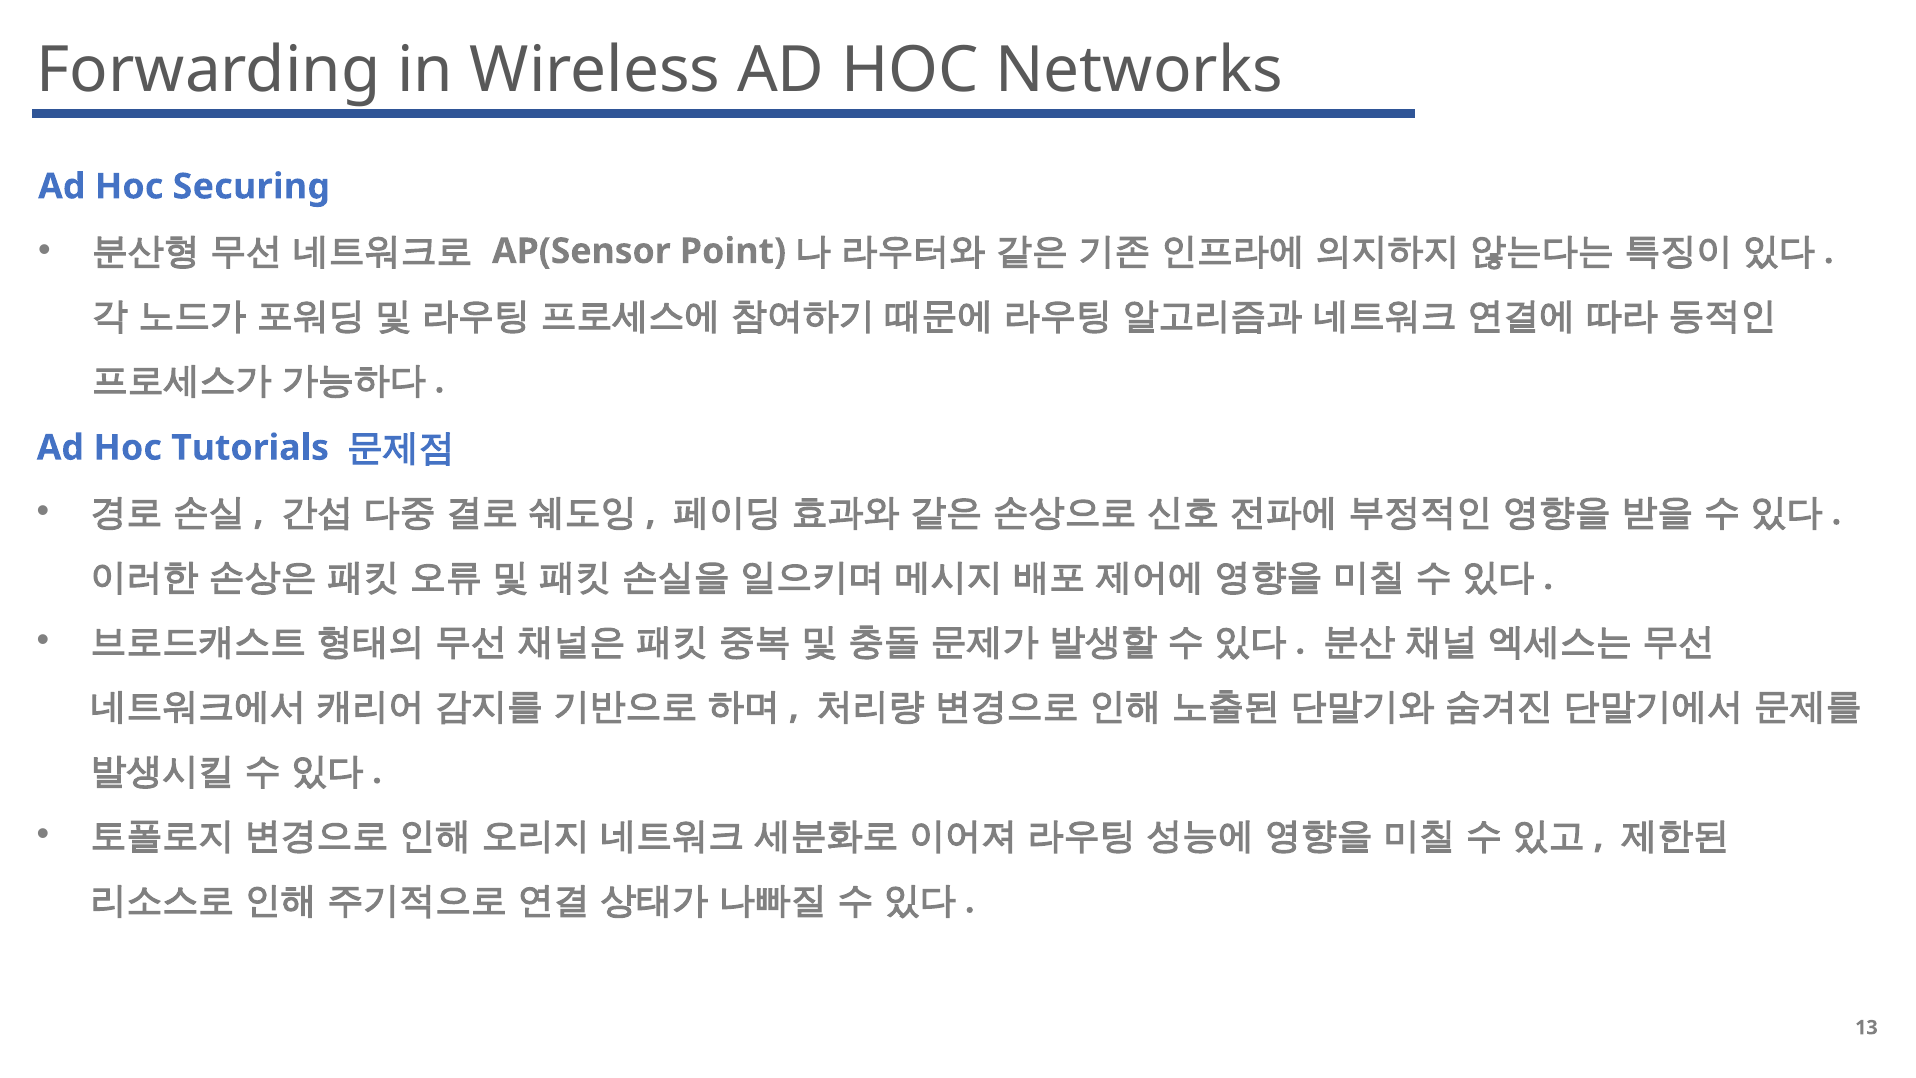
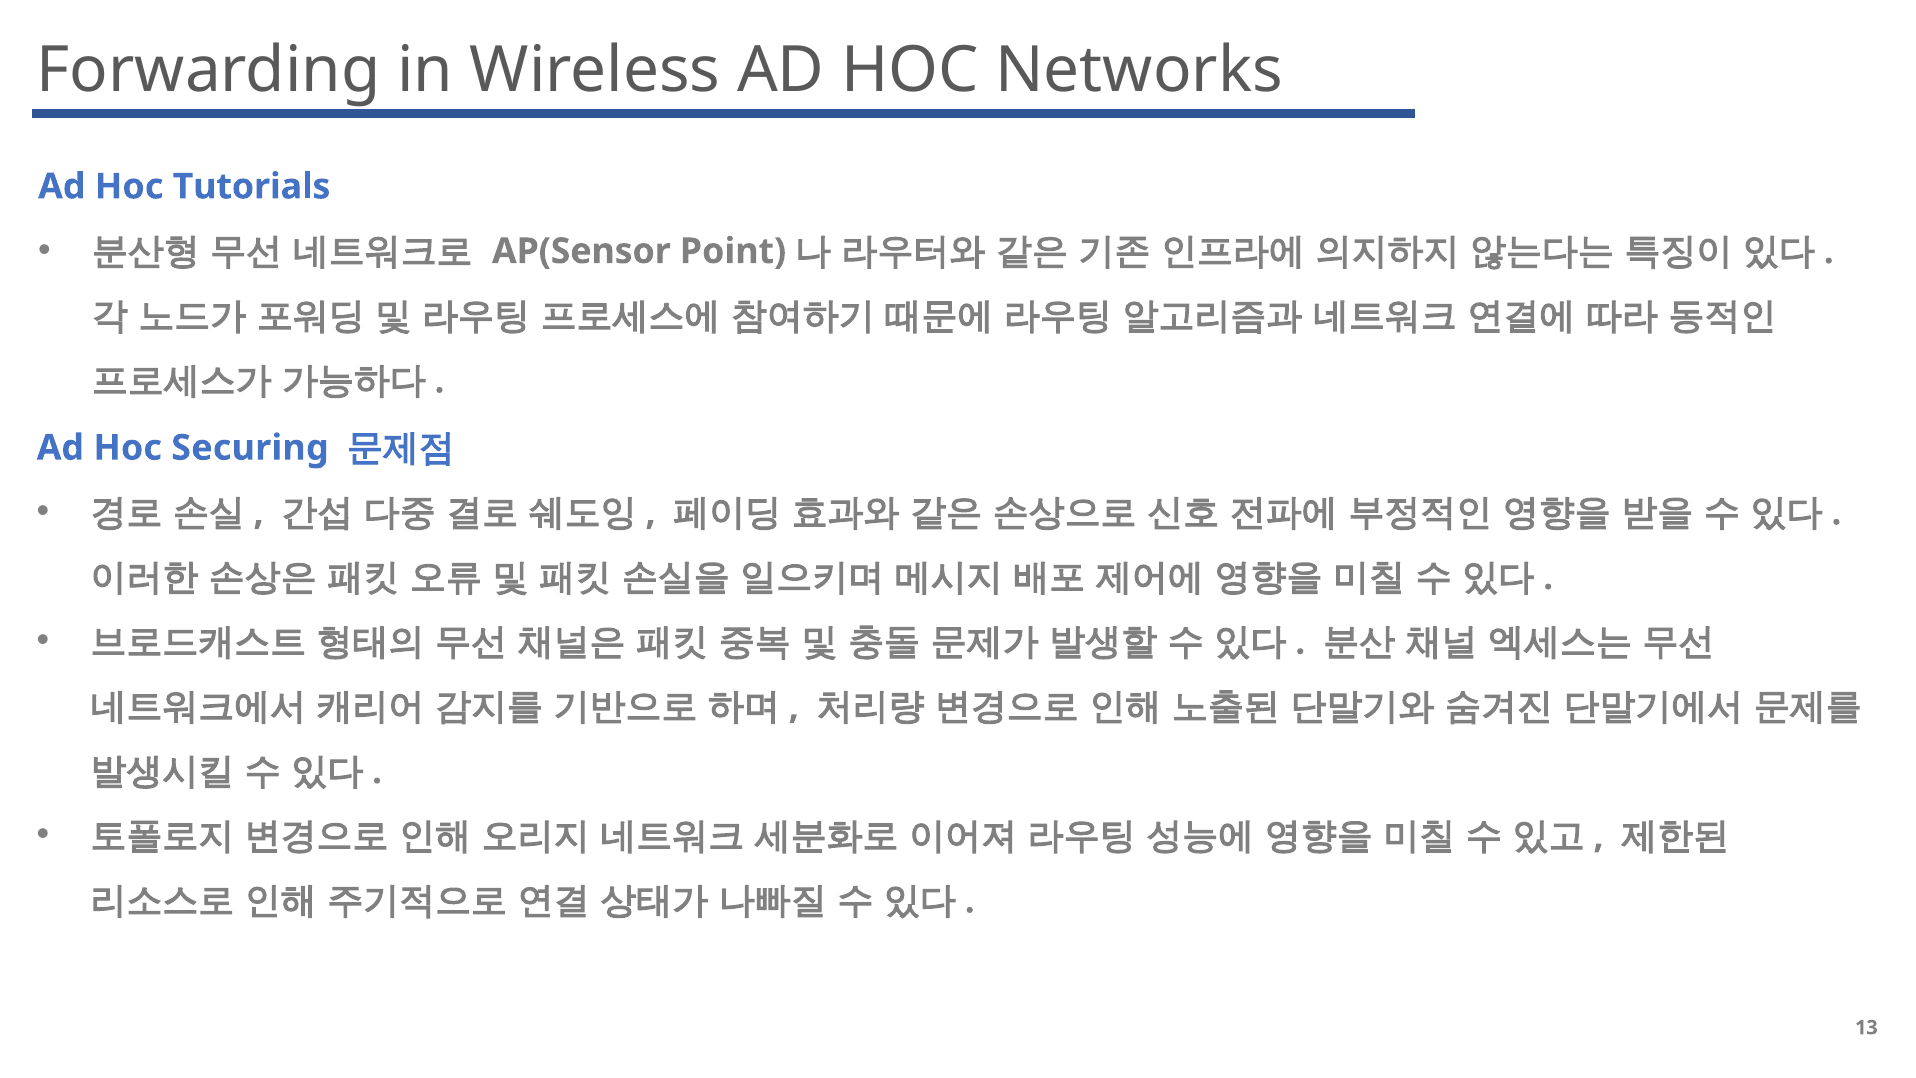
Securing: Securing -> Tutorials
Tutorials: Tutorials -> Securing
